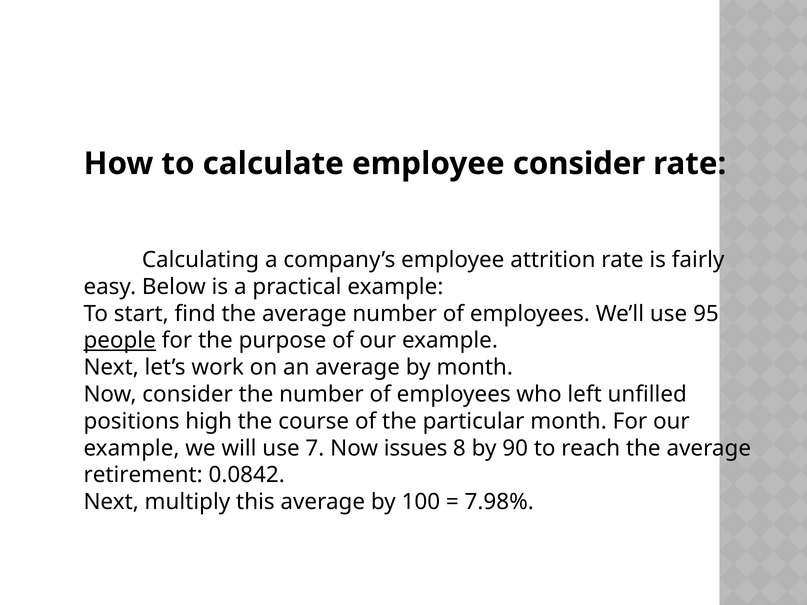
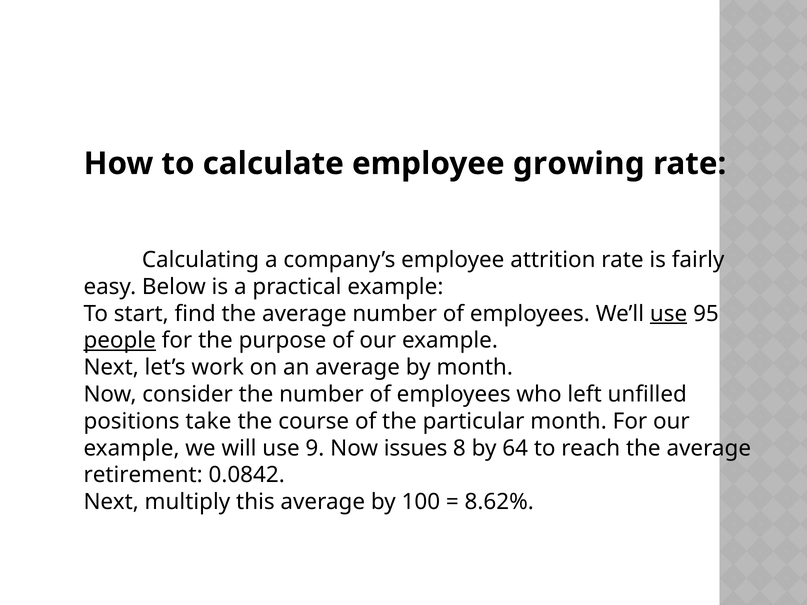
employee consider: consider -> growing
use at (669, 314) underline: none -> present
high: high -> take
7: 7 -> 9
90: 90 -> 64
7.98%: 7.98% -> 8.62%
